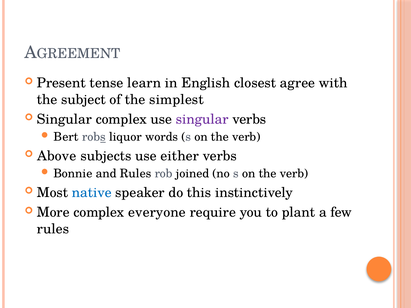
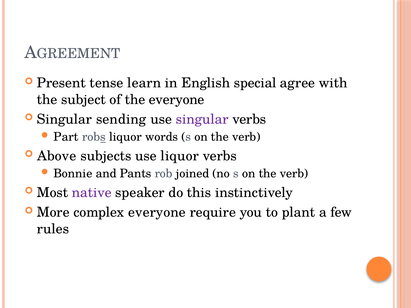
closest: closest -> special
the simplest: simplest -> everyone
Singular complex: complex -> sending
Bert: Bert -> Part
use either: either -> liquor
and Rules: Rules -> Pants
native colour: blue -> purple
